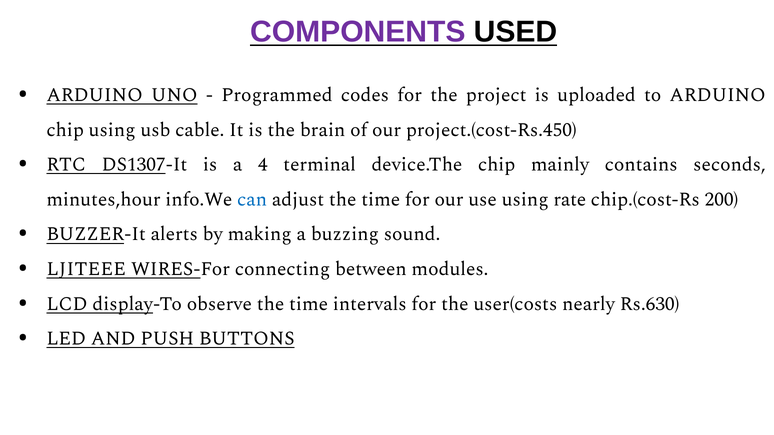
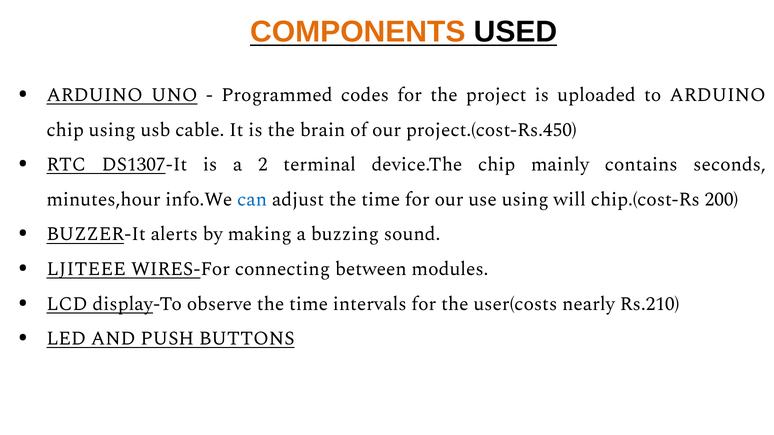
COMPONENTS colour: purple -> orange
4: 4 -> 2
rate: rate -> will
Rs.630: Rs.630 -> Rs.210
